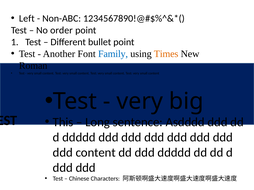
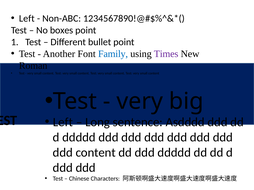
order: order -> boxes
Times colour: orange -> purple
This at (63, 122): This -> Left
